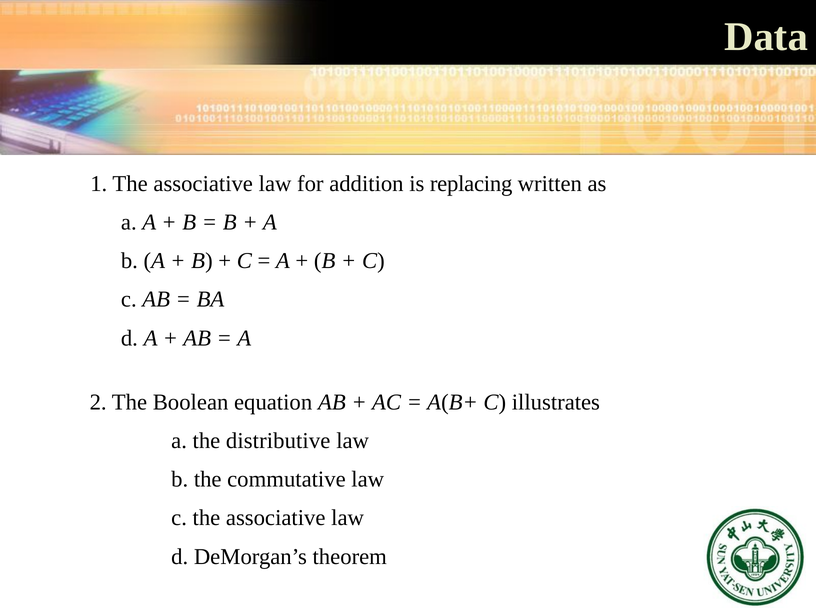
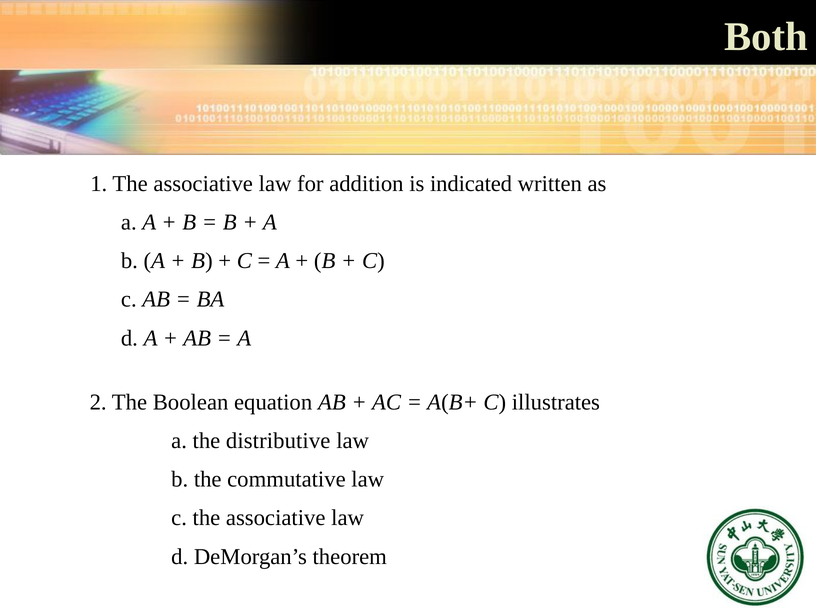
Data: Data -> Both
replacing: replacing -> indicated
